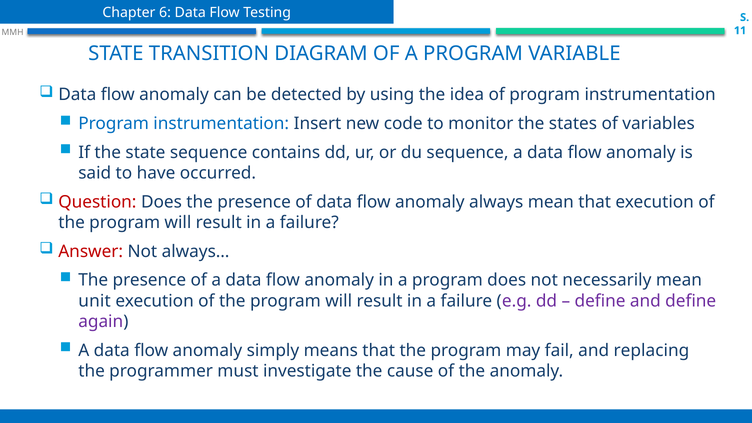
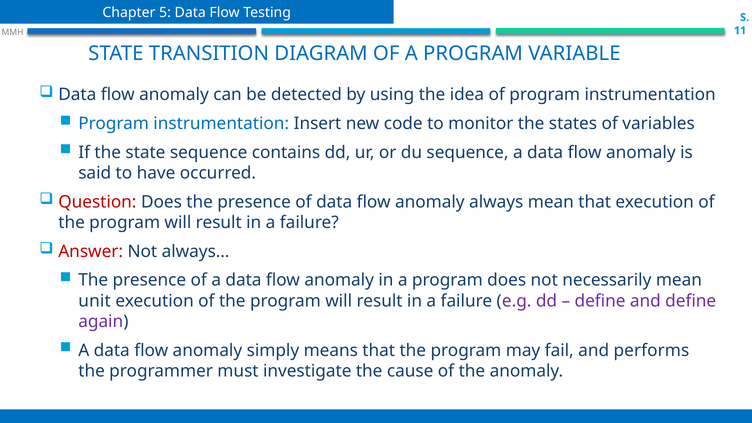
6: 6 -> 5
replacing: replacing -> performs
